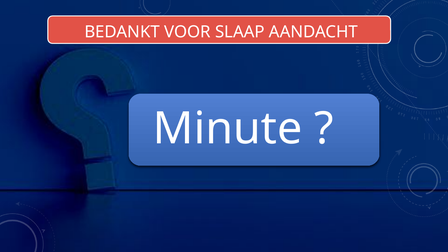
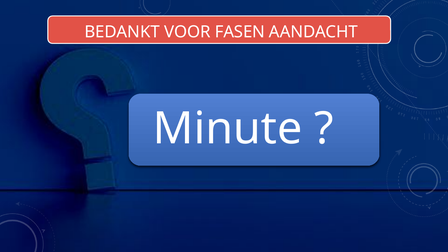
SLAAP: SLAAP -> FASEN
